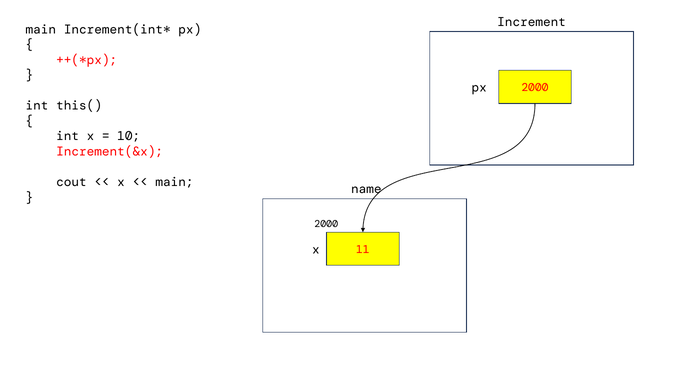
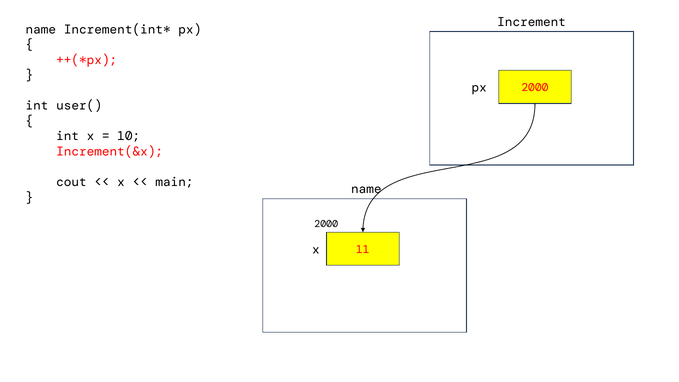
main at (41, 29): main -> name
this(: this( -> user(
